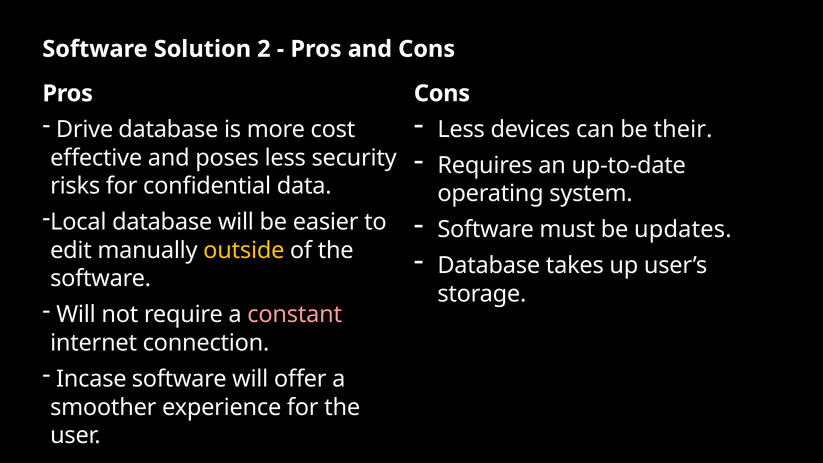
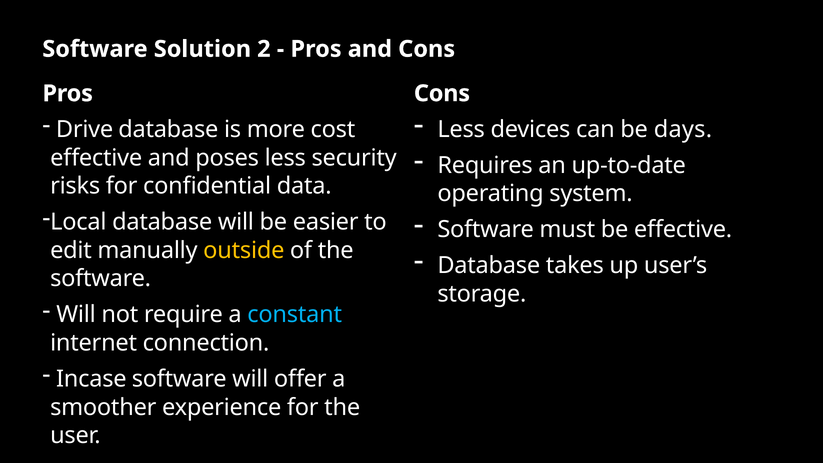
their: their -> days
be updates: updates -> effective
constant colour: pink -> light blue
